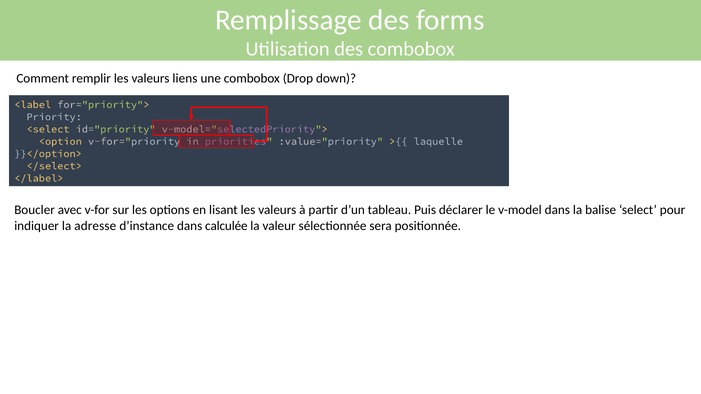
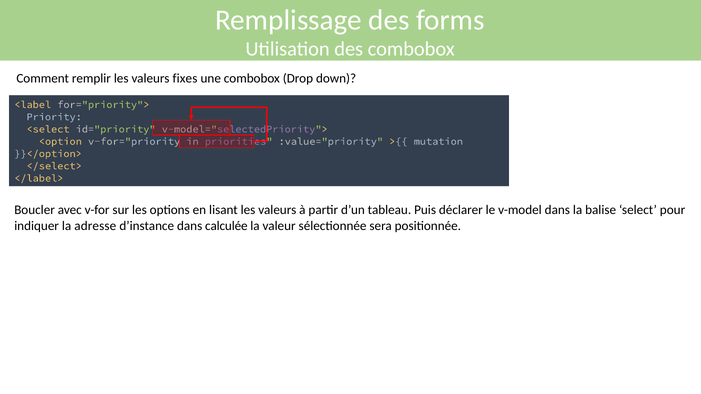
liens: liens -> fixes
laquelle: laquelle -> mutation
